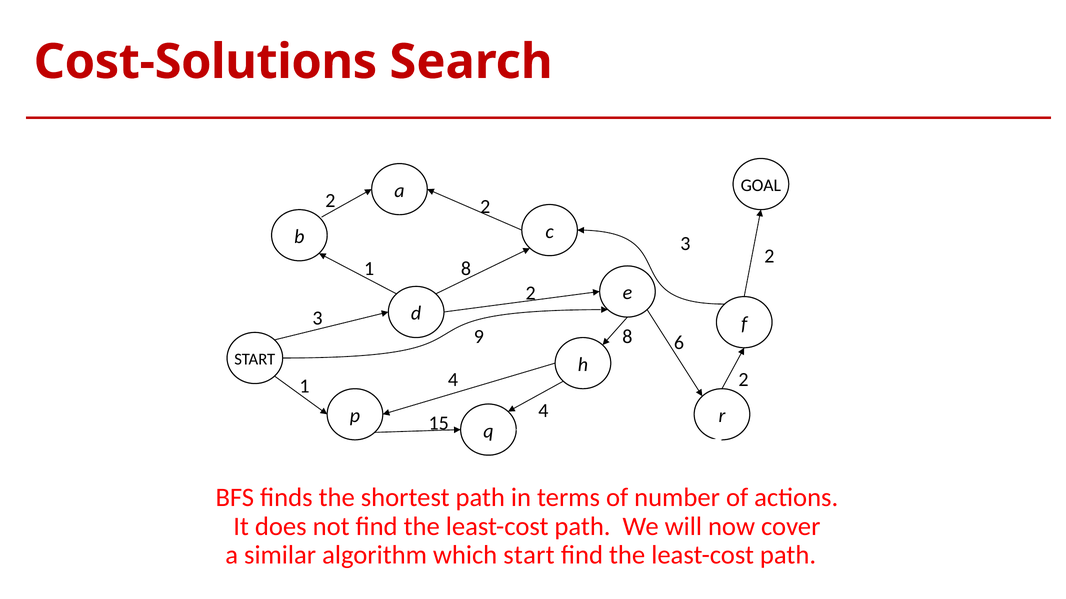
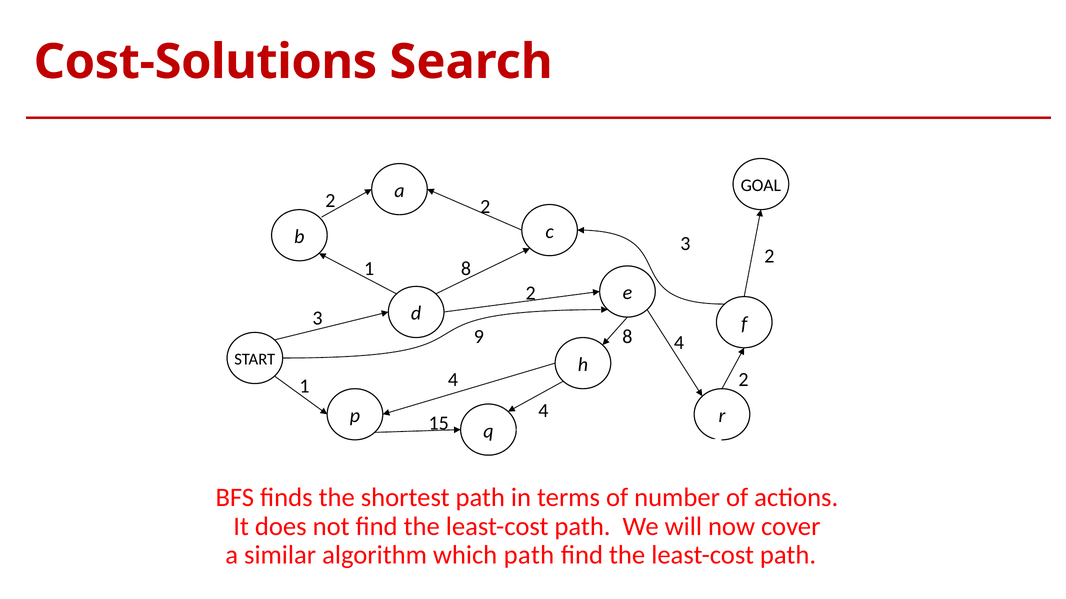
9 6: 6 -> 4
which start: start -> path
